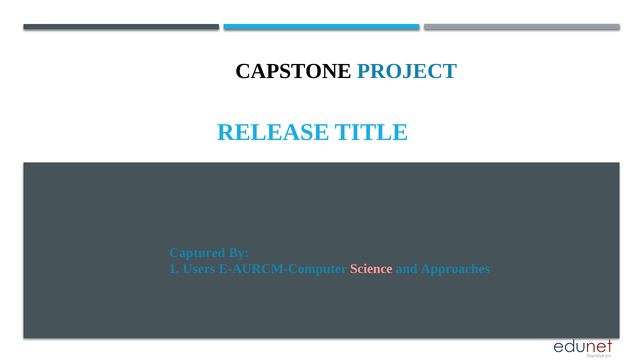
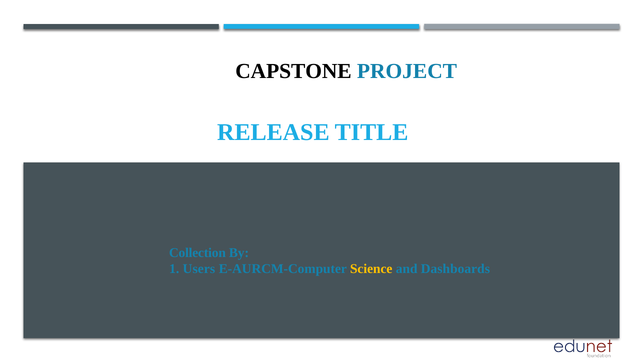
Captured: Captured -> Collection
Science colour: pink -> yellow
Approaches: Approaches -> Dashboards
